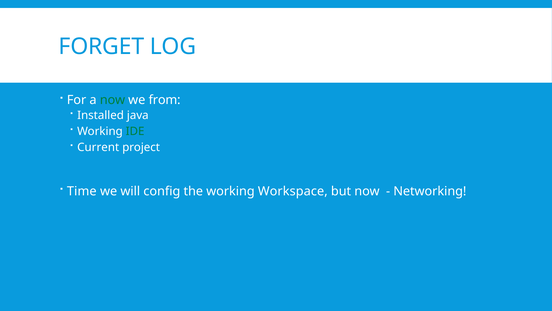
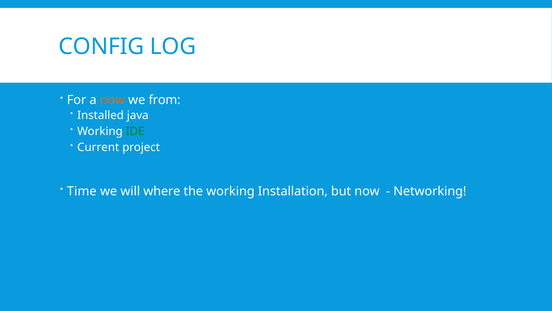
FORGET: FORGET -> CONFIG
now at (112, 100) colour: green -> orange
config: config -> where
Workspace: Workspace -> Installation
